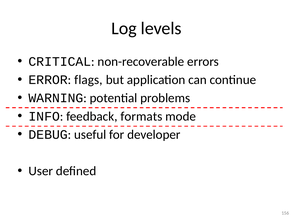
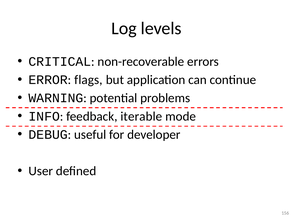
formats: formats -> iterable
